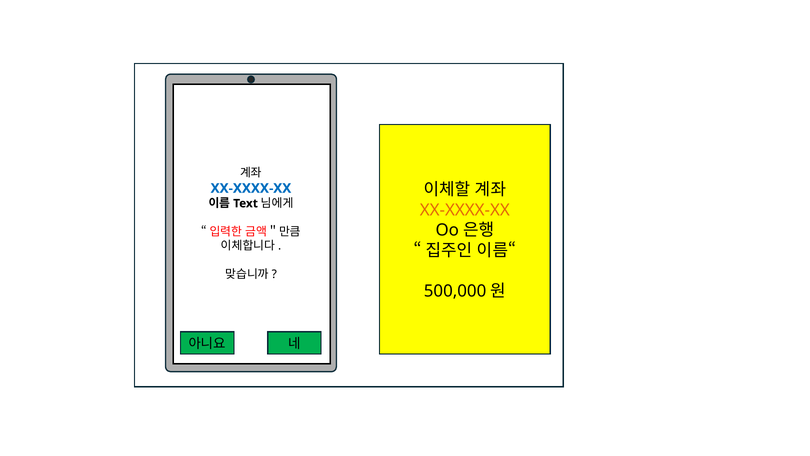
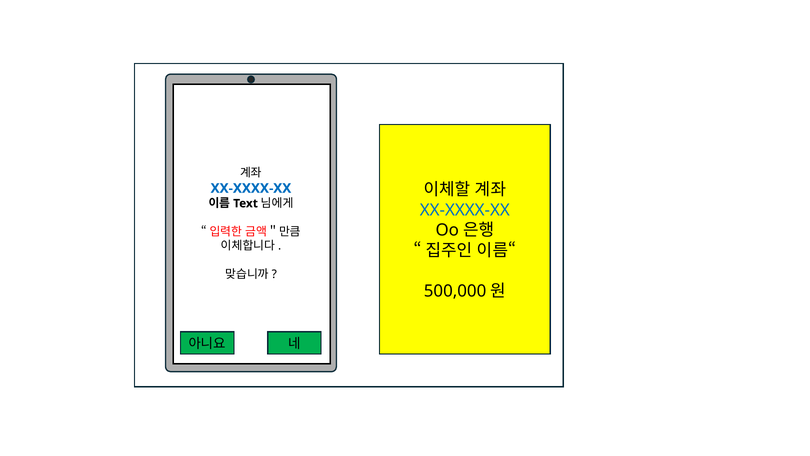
XX-XXXX-XX at (465, 210) colour: orange -> blue
